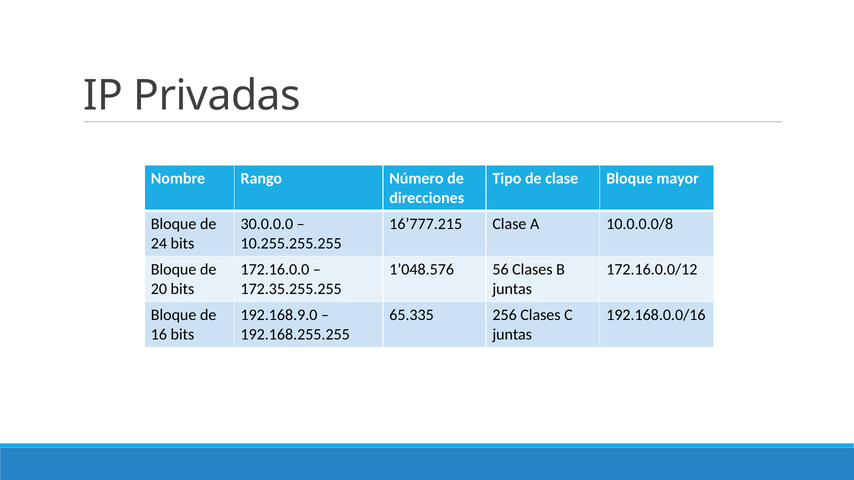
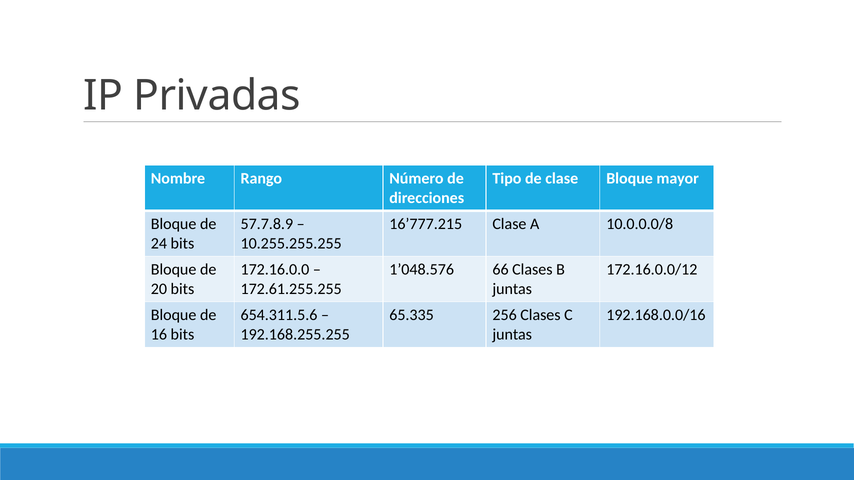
30.0.0.0: 30.0.0.0 -> 57.7.8.9
56: 56 -> 66
172.35.255.255: 172.35.255.255 -> 172.61.255.255
192.168.9.0: 192.168.9.0 -> 654.311.5.6
